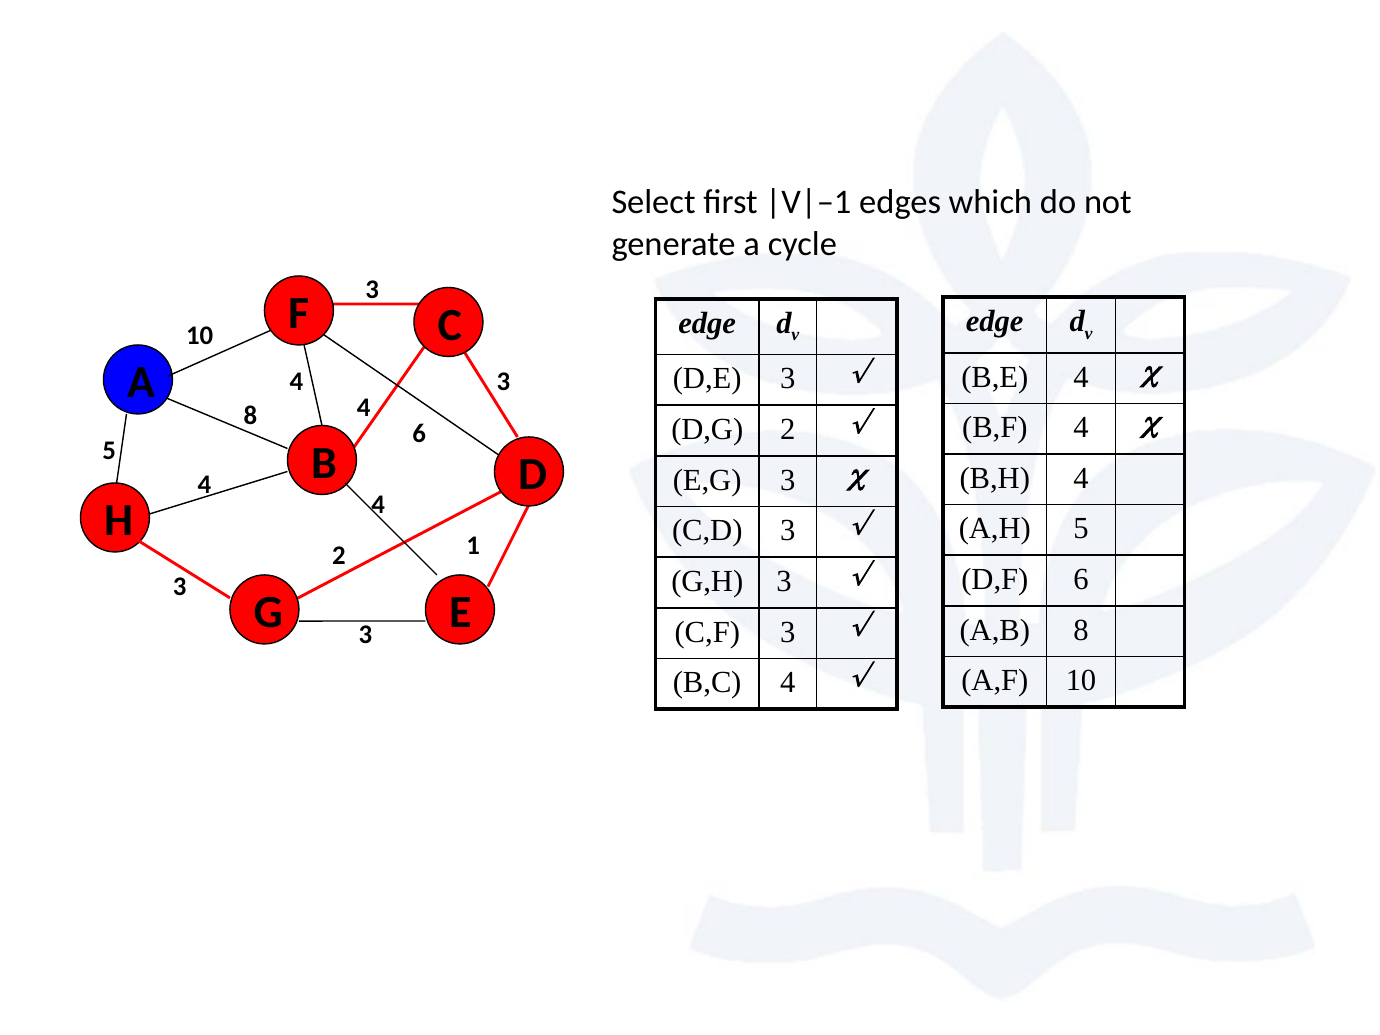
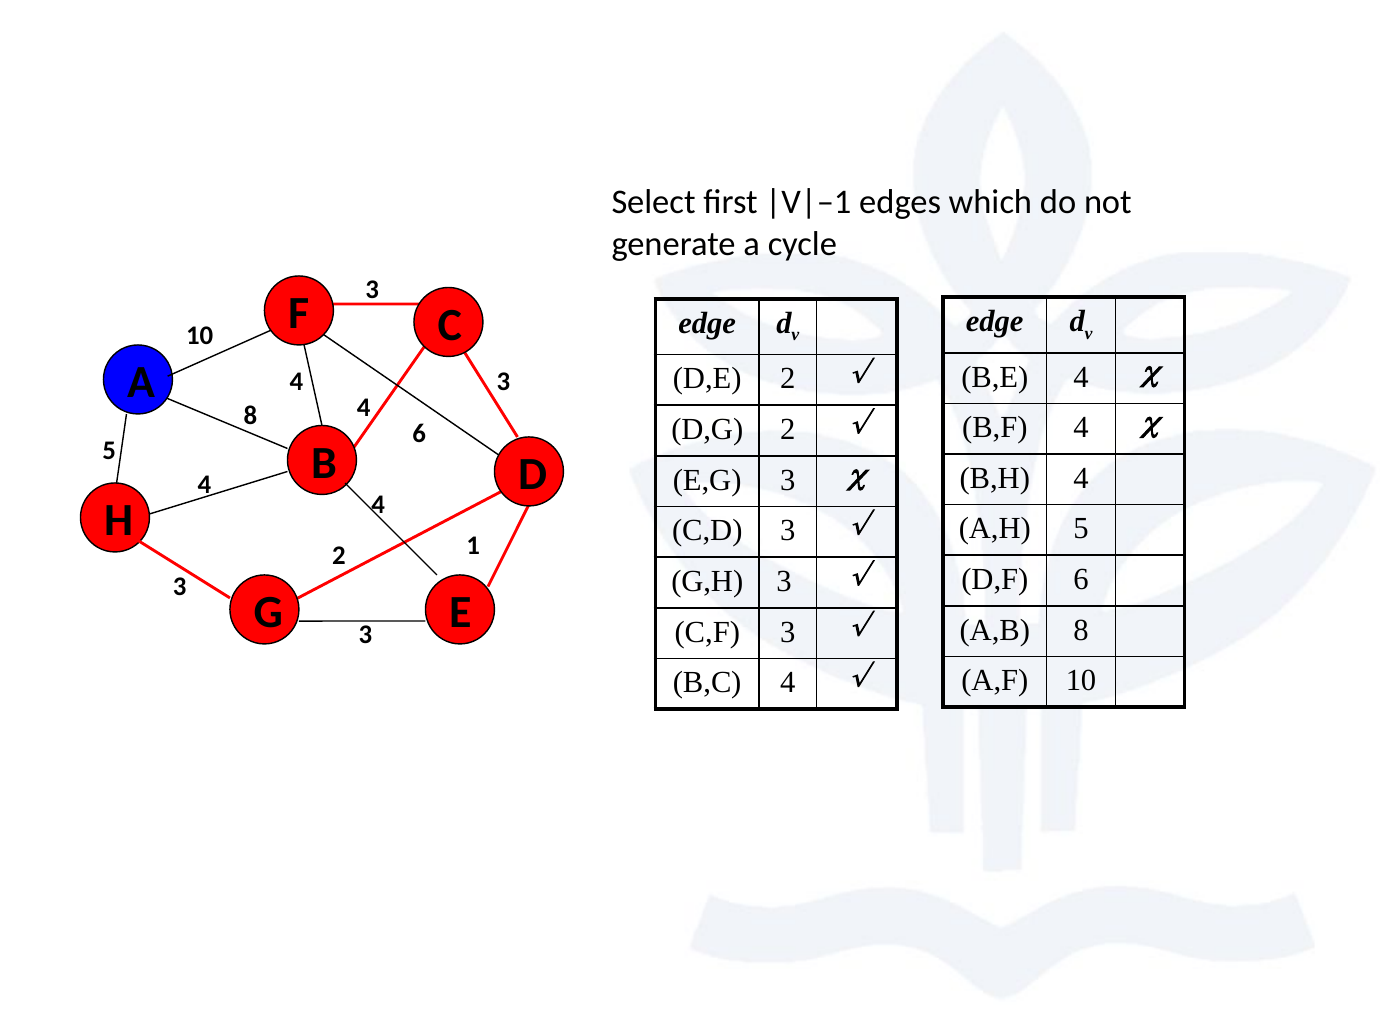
D,E 3: 3 -> 2
